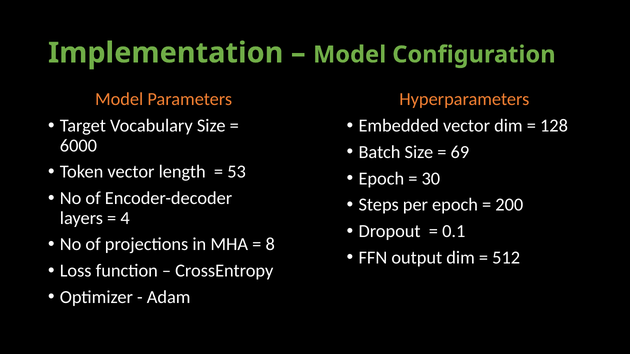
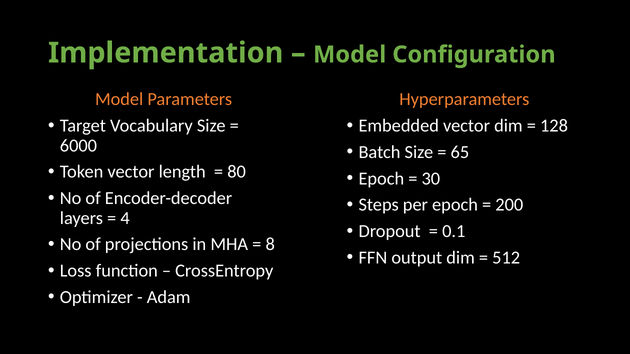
69: 69 -> 65
53: 53 -> 80
